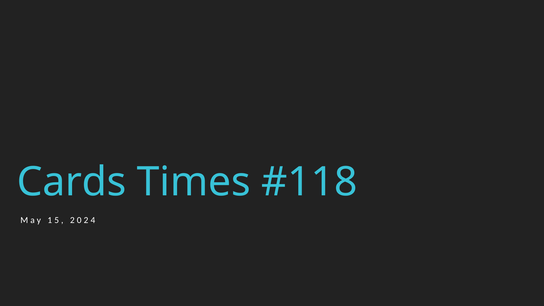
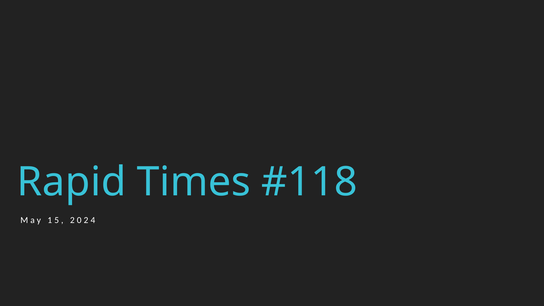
Cards: Cards -> Rapid
